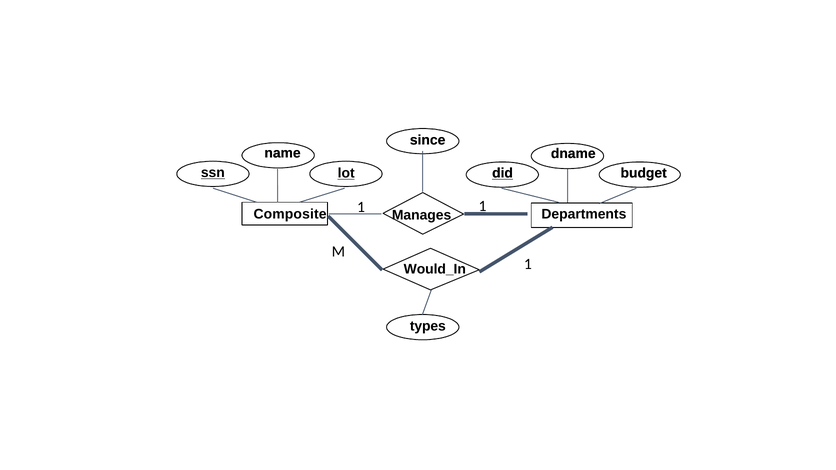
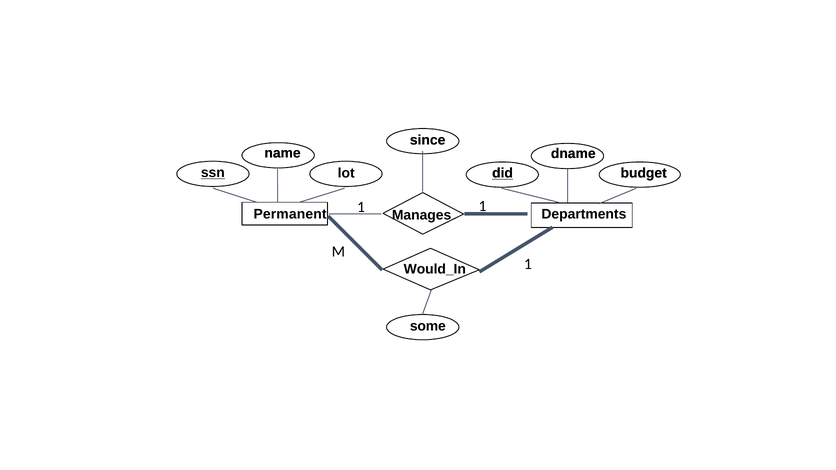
lot underline: present -> none
Composite: Composite -> Permanent
types: types -> some
